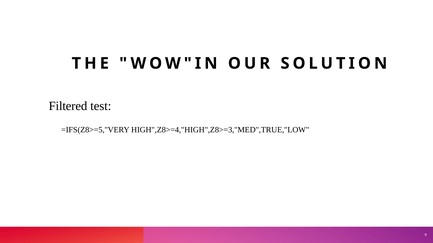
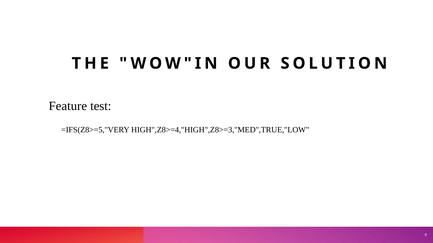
Filtered: Filtered -> Feature
